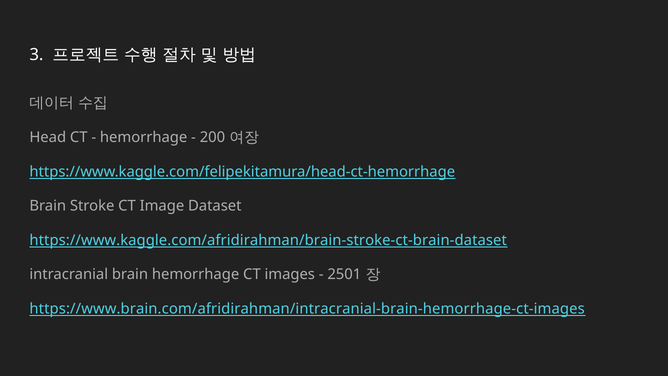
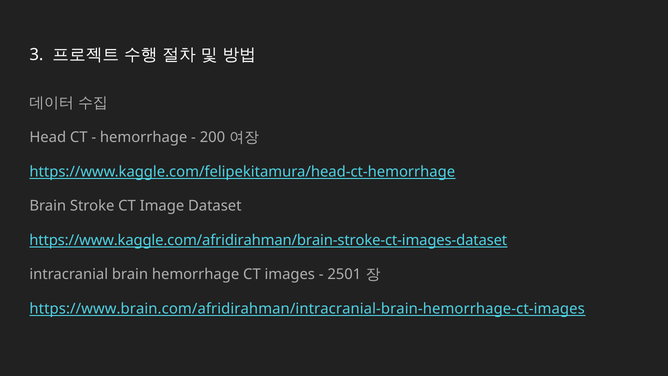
https://www.kaggle.com/afridirahman/brain-stroke-ct-brain-dataset: https://www.kaggle.com/afridirahman/brain-stroke-ct-brain-dataset -> https://www.kaggle.com/afridirahman/brain-stroke-ct-images-dataset
